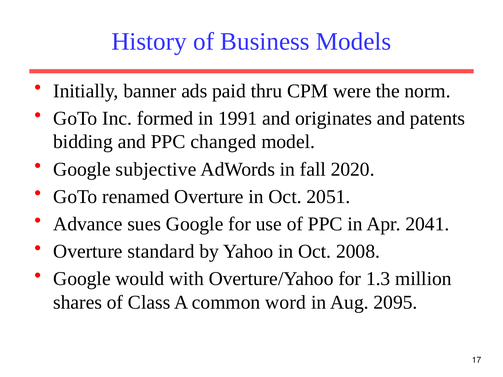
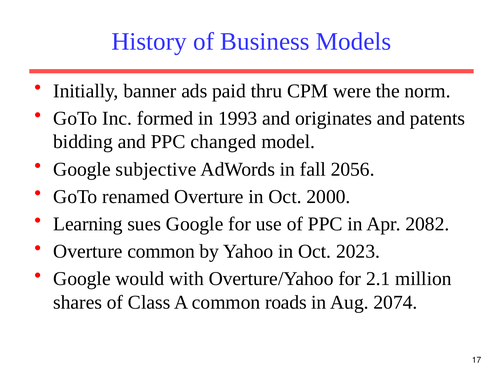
1991: 1991 -> 1993
2020: 2020 -> 2056
2051: 2051 -> 2000
Advance: Advance -> Learning
2041: 2041 -> 2082
Overture standard: standard -> common
2008: 2008 -> 2023
1.3: 1.3 -> 2.1
word: word -> roads
2095: 2095 -> 2074
